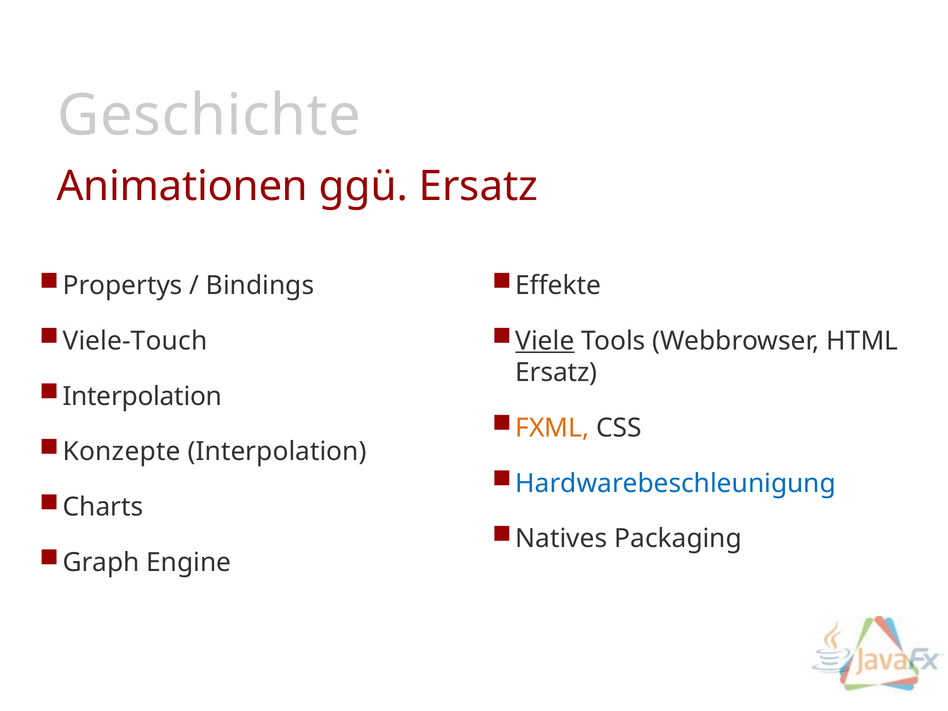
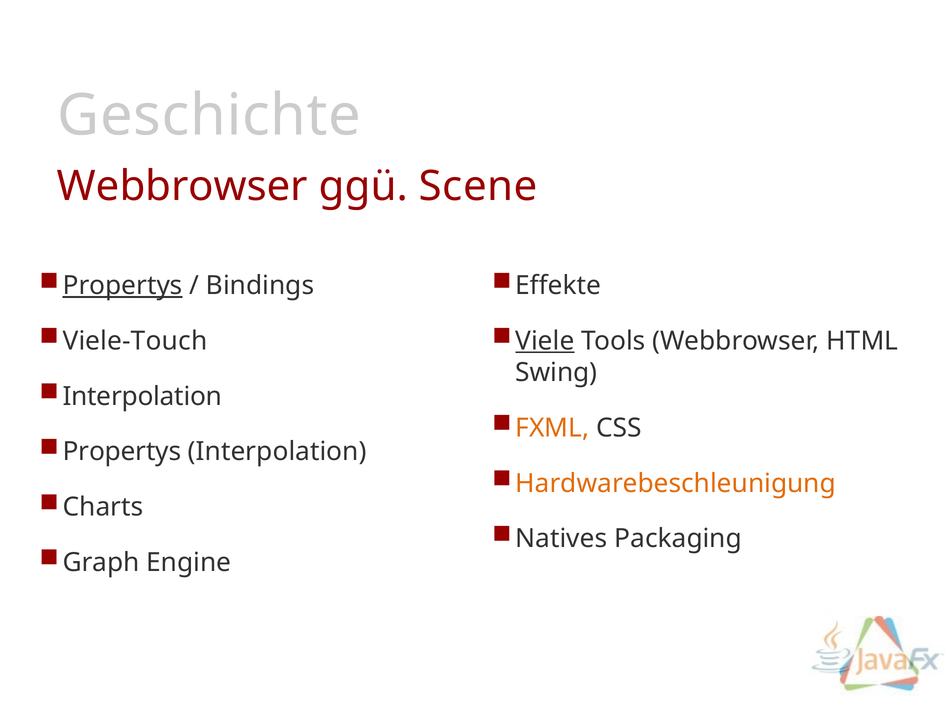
Animationen at (182, 186): Animationen -> Webbrowser
ggü Ersatz: Ersatz -> Scene
Propertys at (123, 286) underline: none -> present
Ersatz at (556, 373): Ersatz -> Swing
Konzepte at (122, 452): Konzepte -> Propertys
Hardwarebeschleunigung colour: blue -> orange
